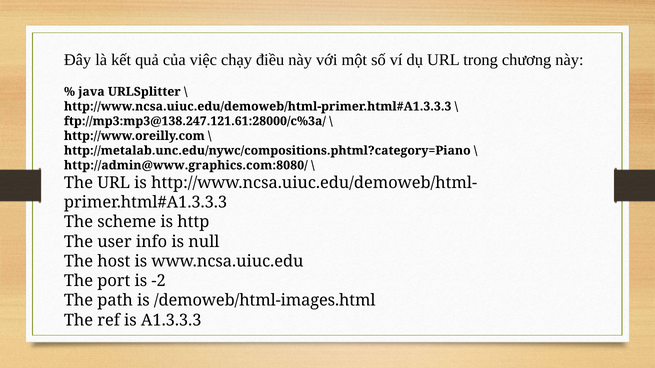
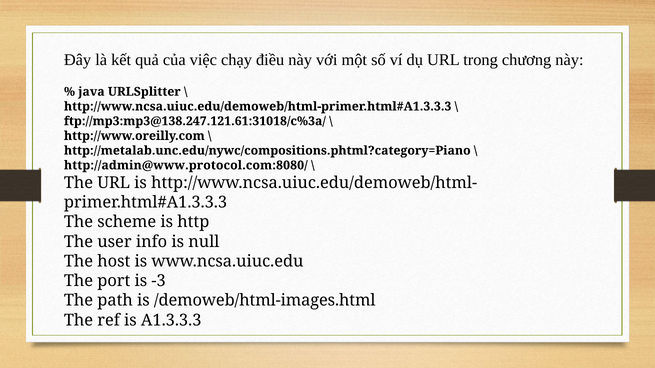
ftp://mp3:mp3@138.247.121.61:28000/c%3a/: ftp://mp3:mp3@138.247.121.61:28000/c%3a/ -> ftp://mp3:mp3@138.247.121.61:31018/c%3a/
http://admin@www.graphics.com:8080/: http://admin@www.graphics.com:8080/ -> http://admin@www.protocol.com:8080/
-2: -2 -> -3
